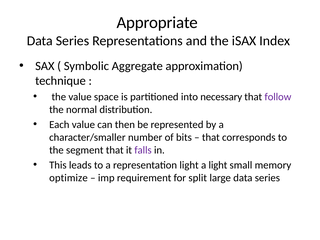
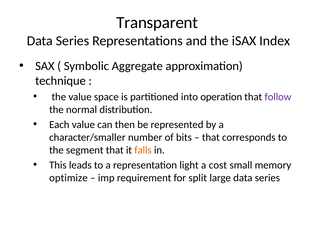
Appropriate: Appropriate -> Transparent
necessary: necessary -> operation
falls colour: purple -> orange
a light: light -> cost
